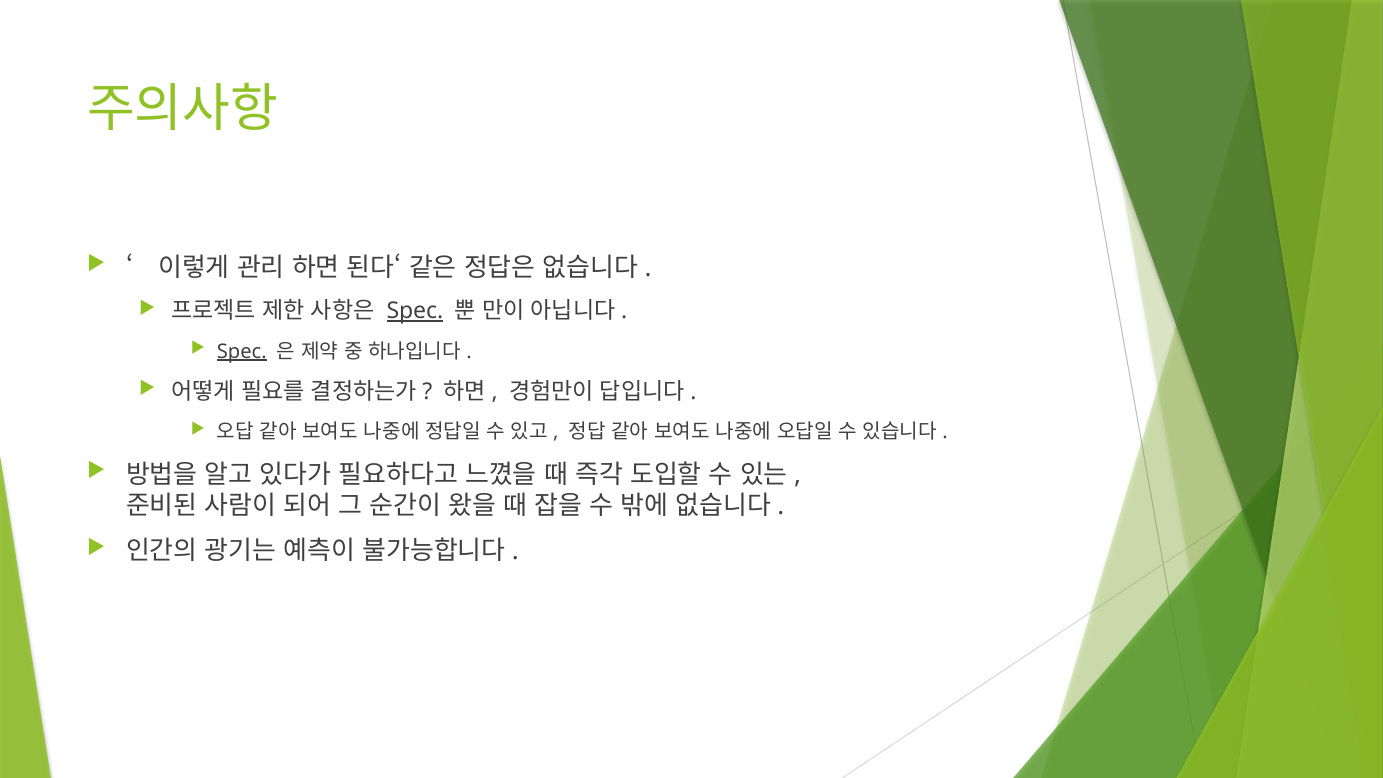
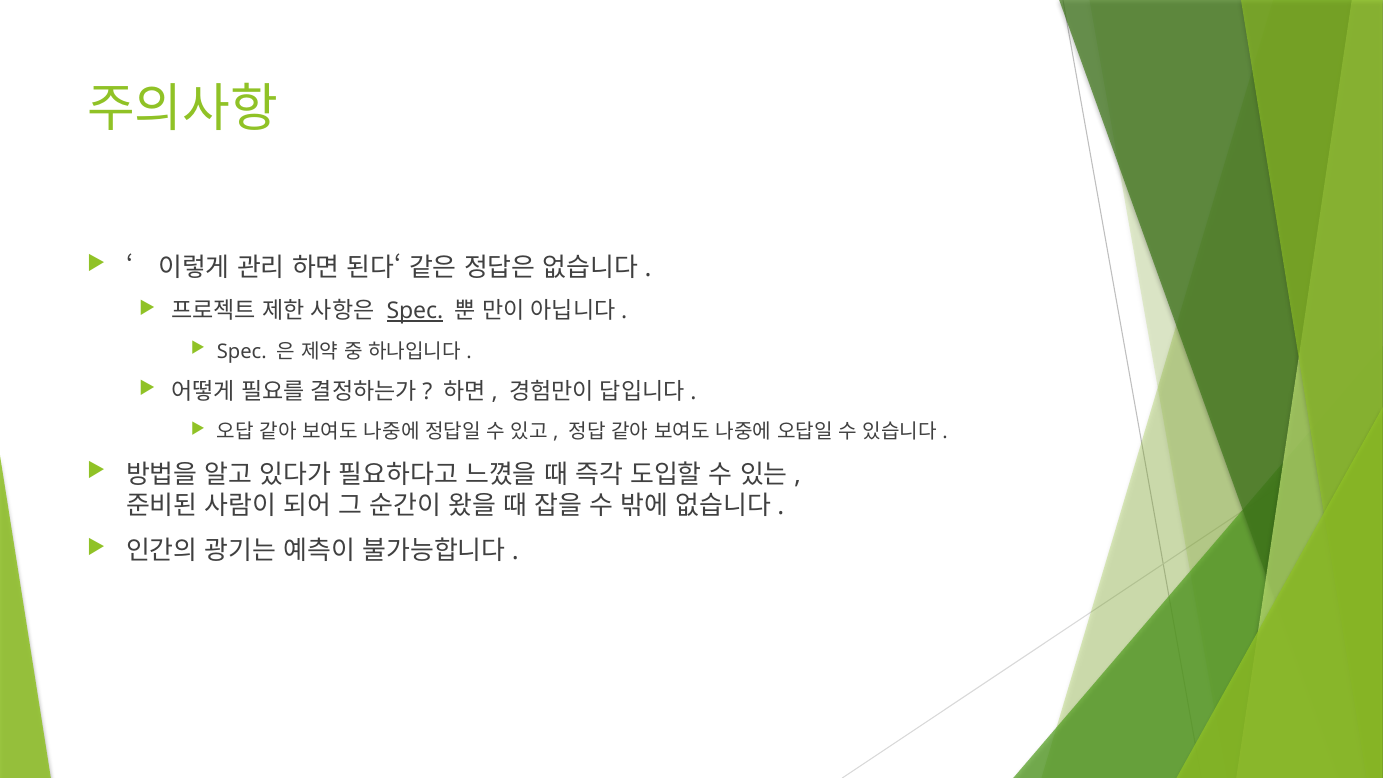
Spec at (242, 351) underline: present -> none
